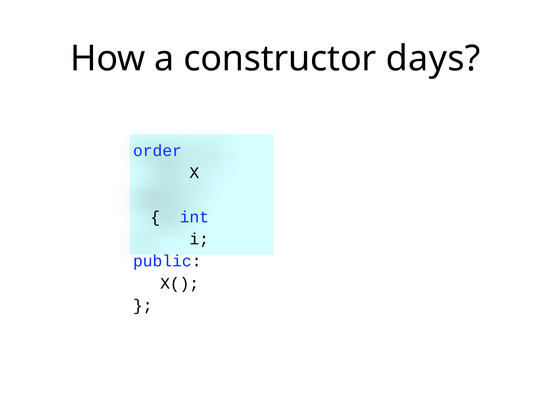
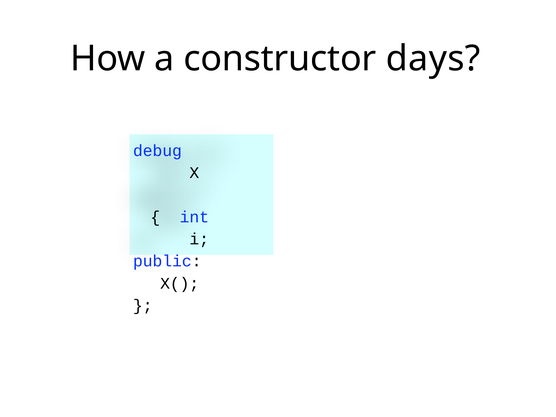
order: order -> debug
